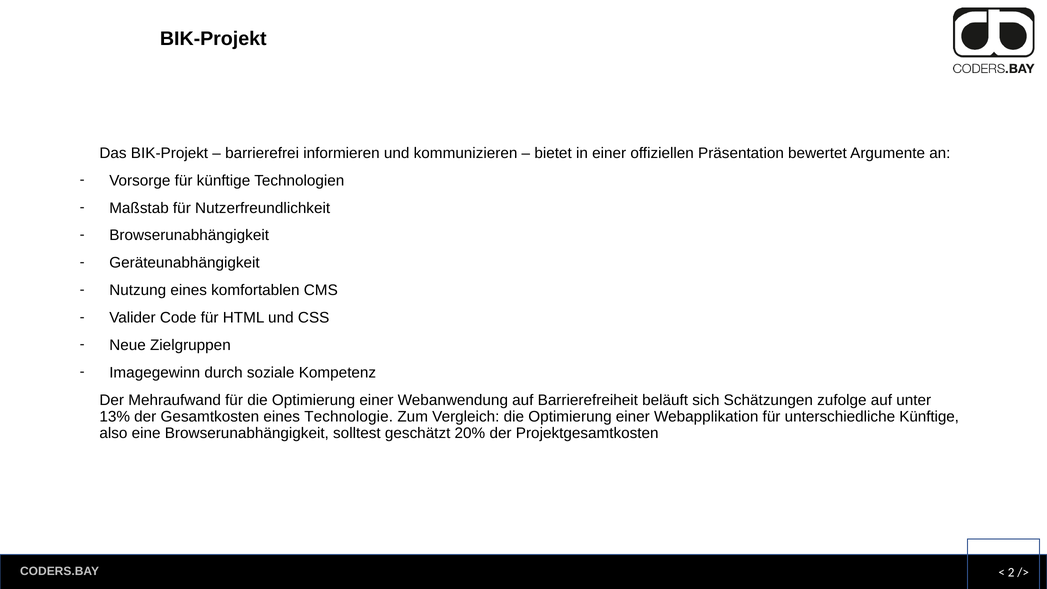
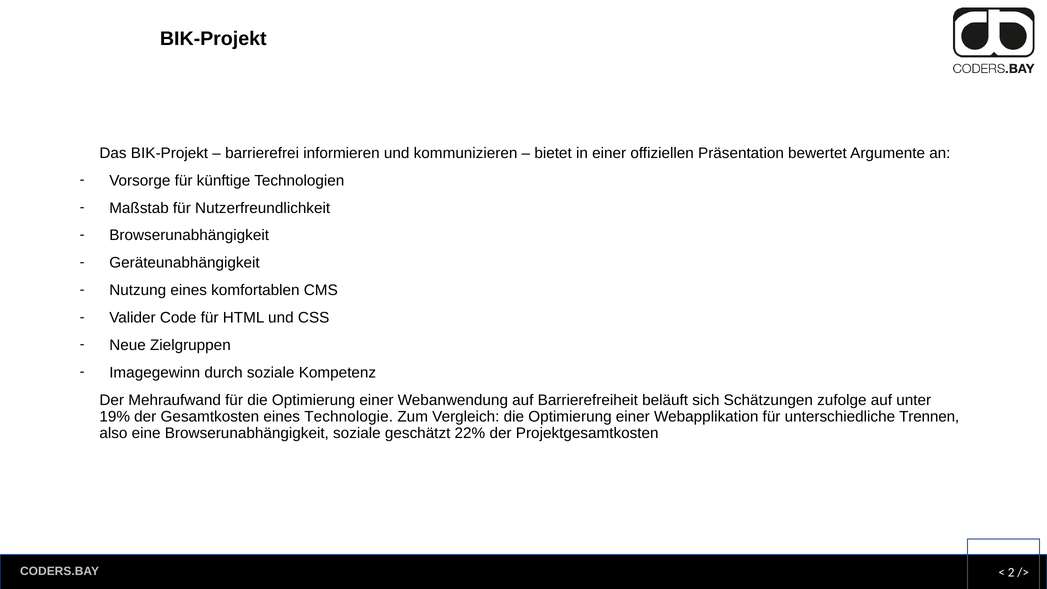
13%: 13% -> 19%
unterschiedliche Künftige: Künftige -> Trennen
Browserunabhängigkeit solltest: solltest -> soziale
20%: 20% -> 22%
